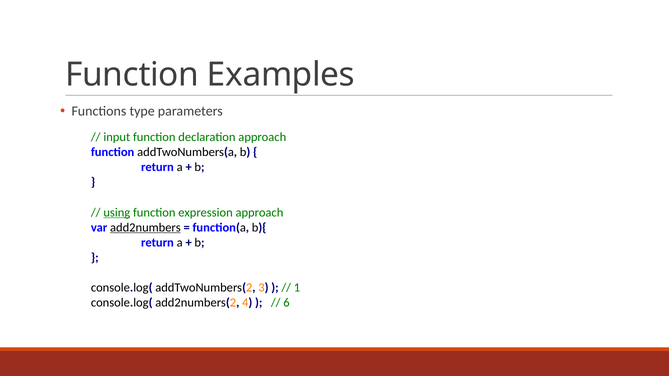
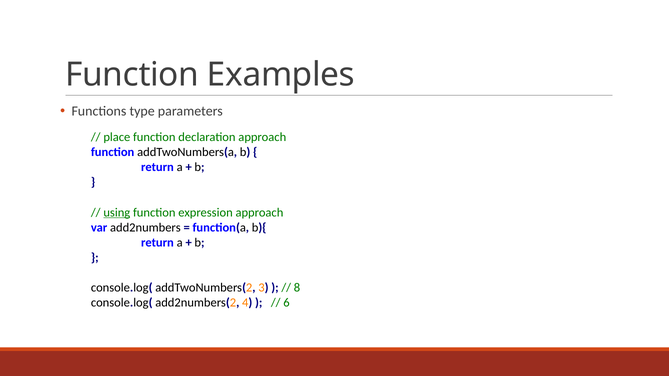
input: input -> place
add2numbers underline: present -> none
1: 1 -> 8
